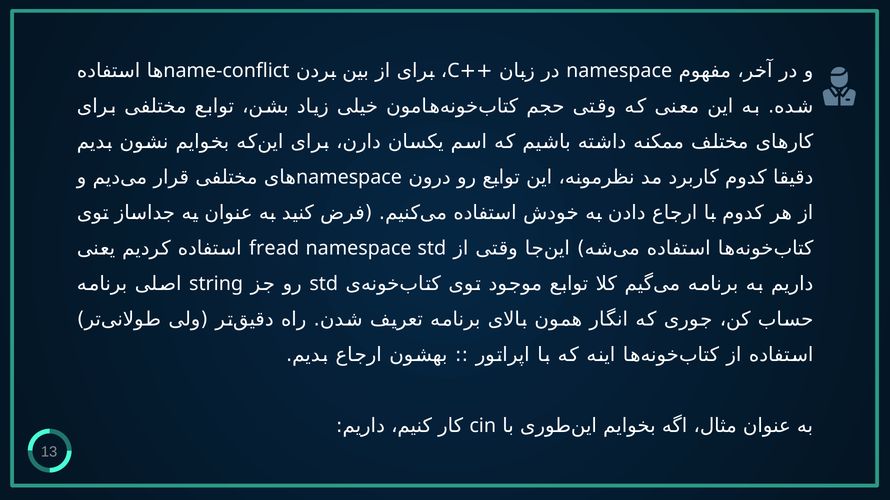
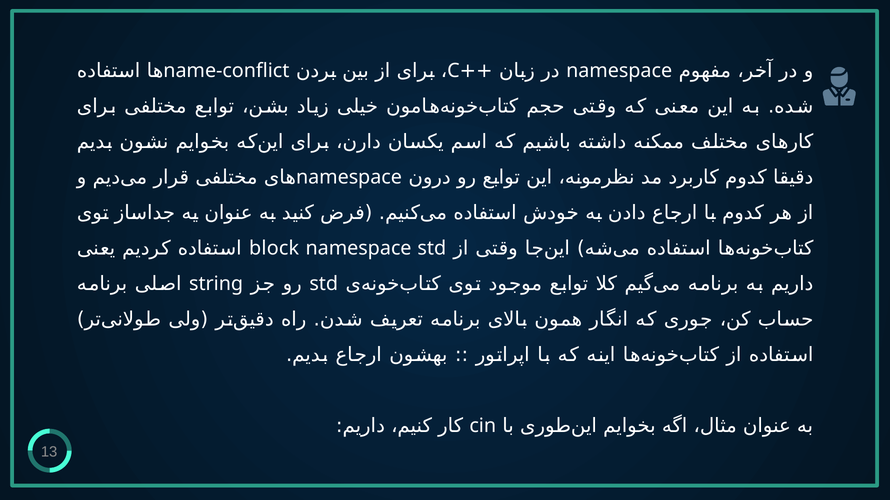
fread: fread -> block
